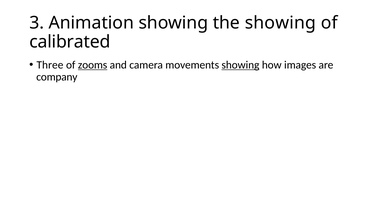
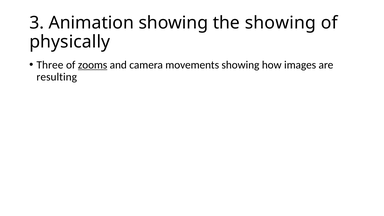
calibrated: calibrated -> physically
showing at (240, 65) underline: present -> none
company: company -> resulting
